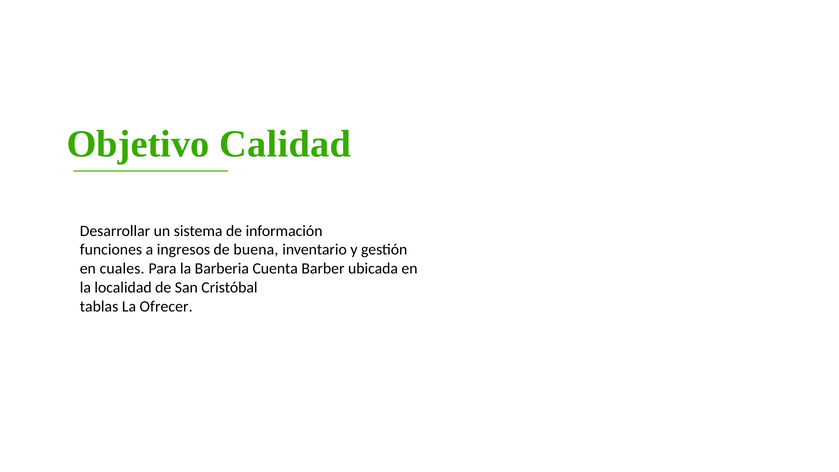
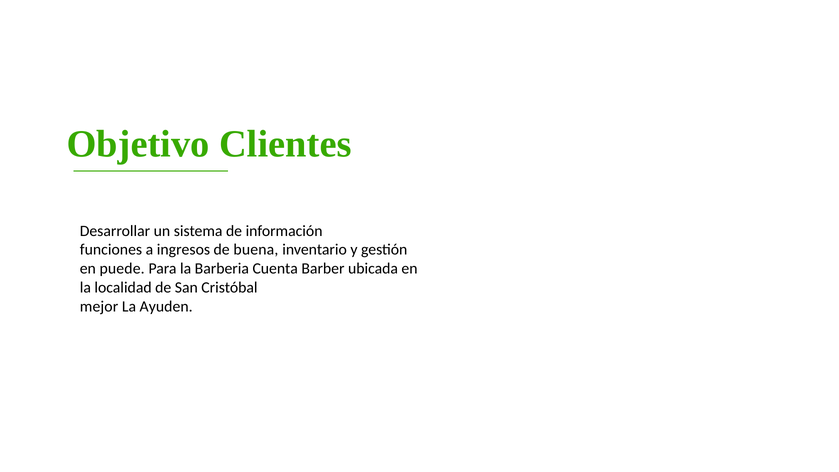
Calidad: Calidad -> Clientes
cuales: cuales -> puede
tablas: tablas -> mejor
Ofrecer: Ofrecer -> Ayuden
